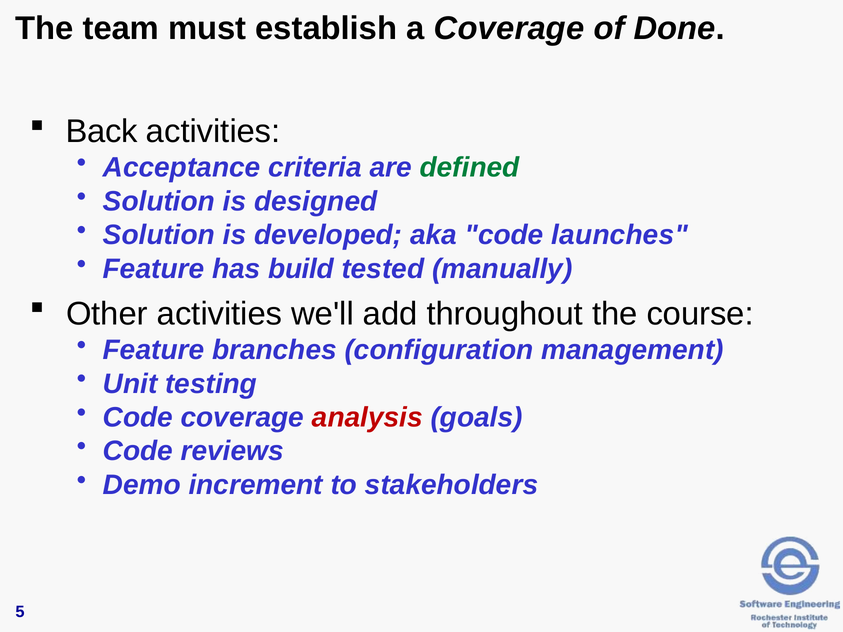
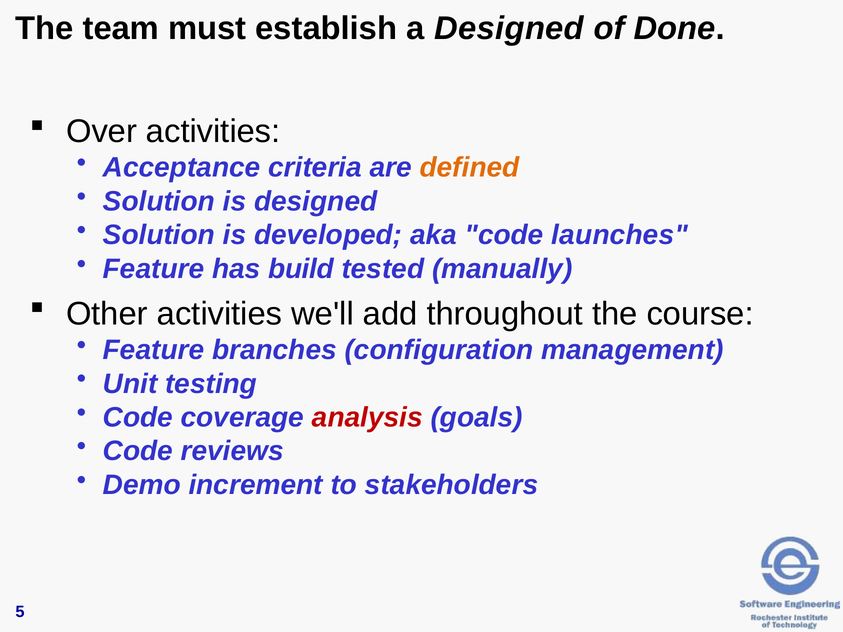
a Coverage: Coverage -> Designed
Back: Back -> Over
defined colour: green -> orange
